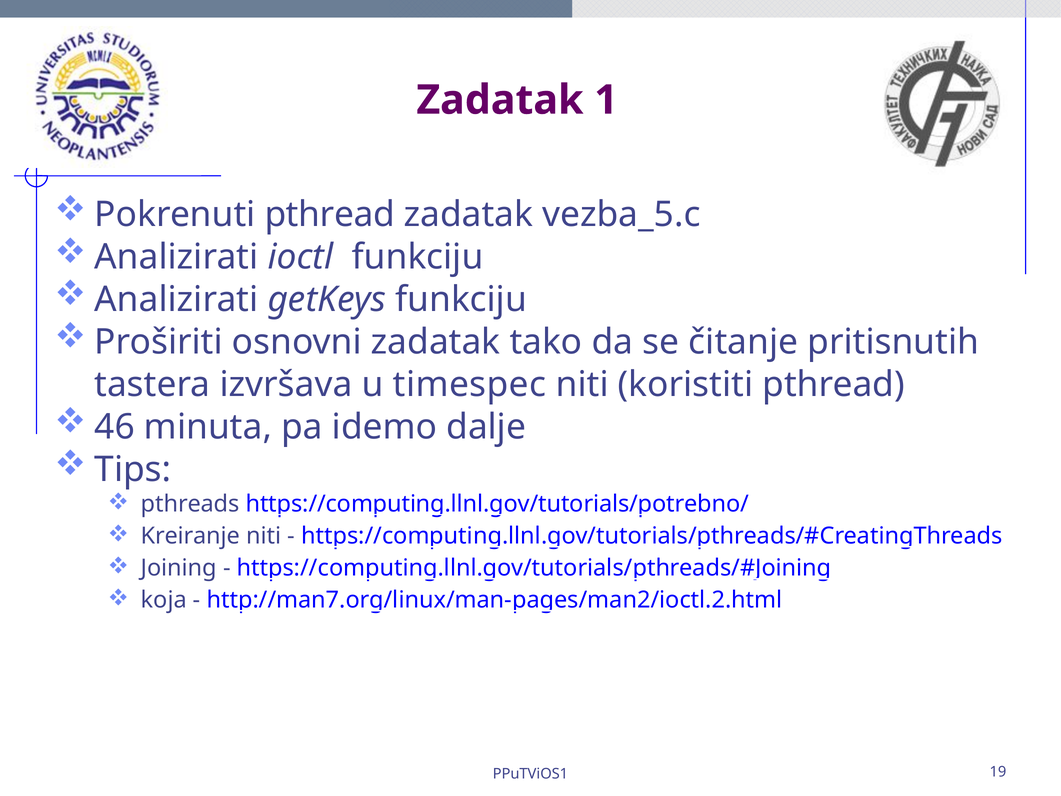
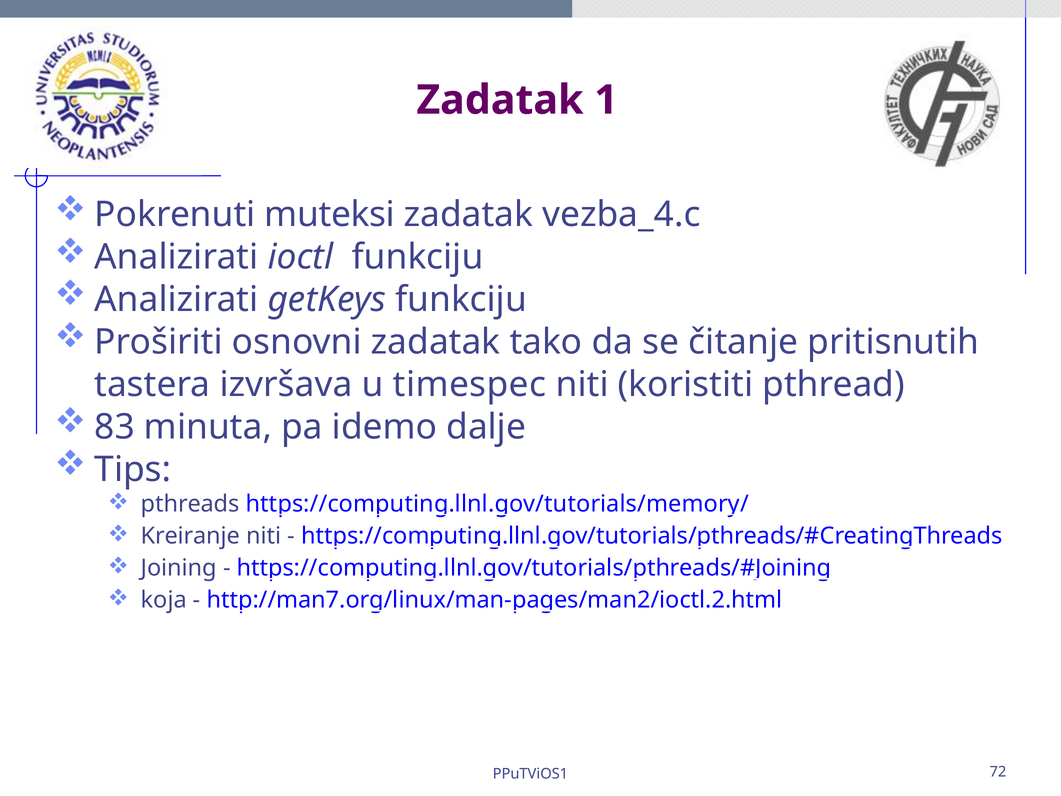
Pokrenuti pthread: pthread -> muteksi
vezba_5.c: vezba_5.c -> vezba_4.c
46: 46 -> 83
https://computing.llnl.gov/tutorials/potrebno/: https://computing.llnl.gov/tutorials/potrebno/ -> https://computing.llnl.gov/tutorials/memory/
19: 19 -> 72
